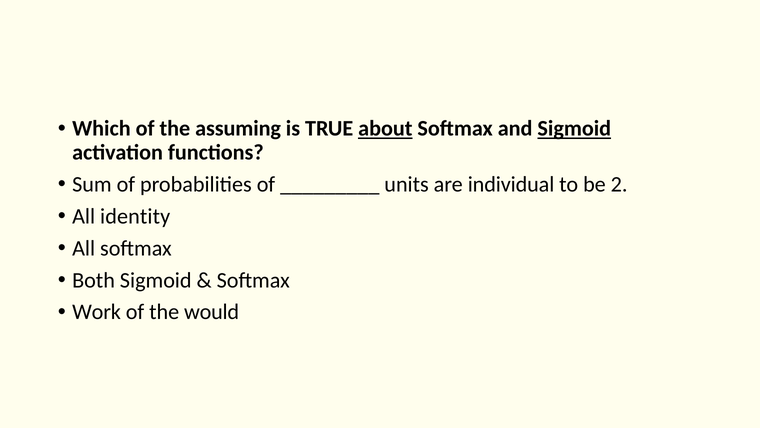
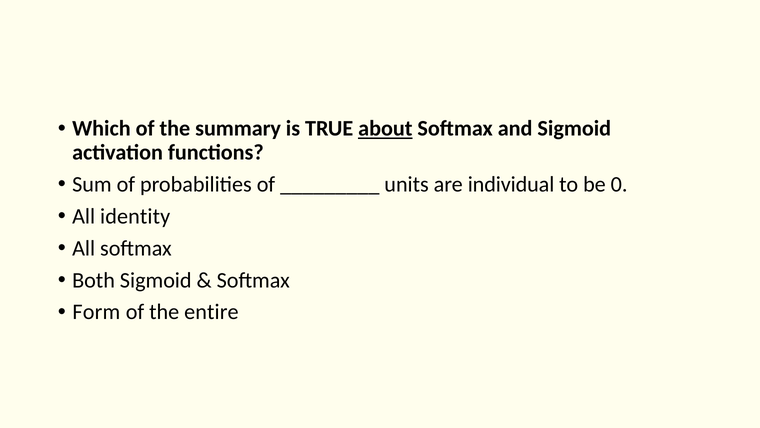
assuming: assuming -> summary
Sigmoid at (574, 128) underline: present -> none
2: 2 -> 0
Work: Work -> Form
would: would -> entire
